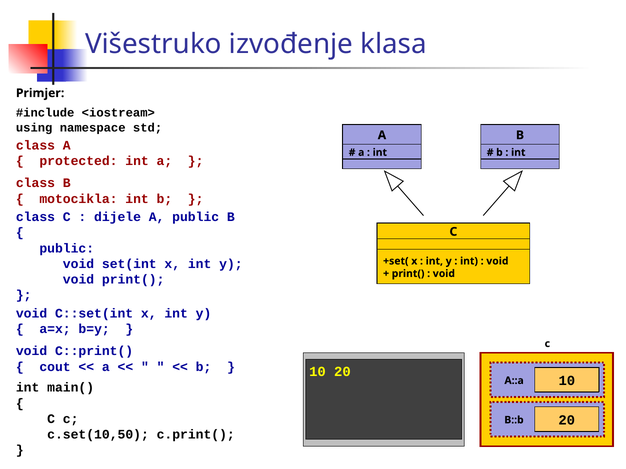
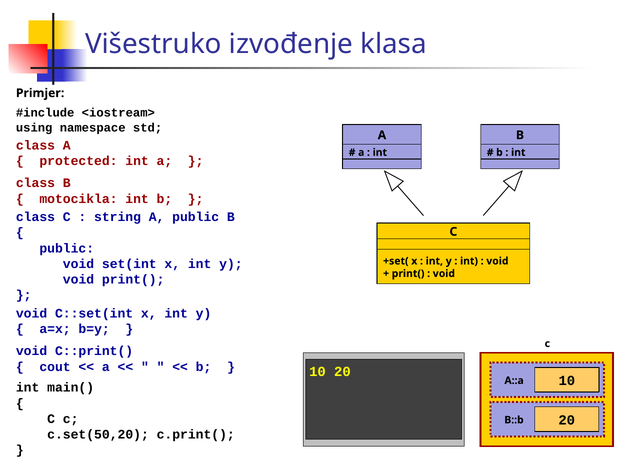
dijele: dijele -> string
c.set(10,50: c.set(10,50 -> c.set(50,20
